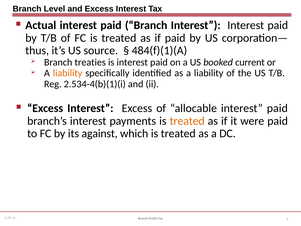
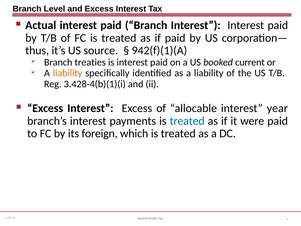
484(f)(1)(A: 484(f)(1)(A -> 942(f)(1)(A
2.534-4(b)(1)(i: 2.534-4(b)(1)(i -> 3.428-4(b)(1)(i
allocable interest paid: paid -> year
treated at (187, 121) colour: orange -> blue
against: against -> foreign
